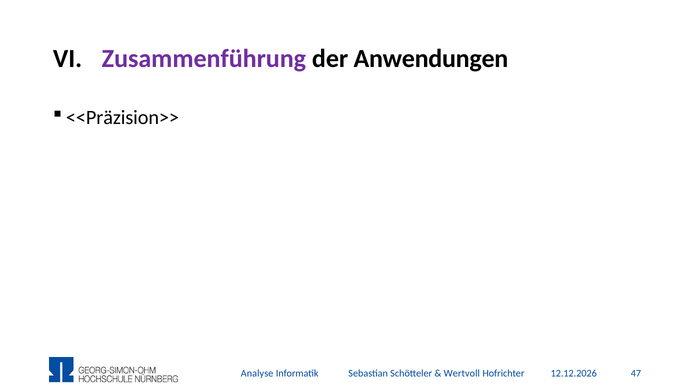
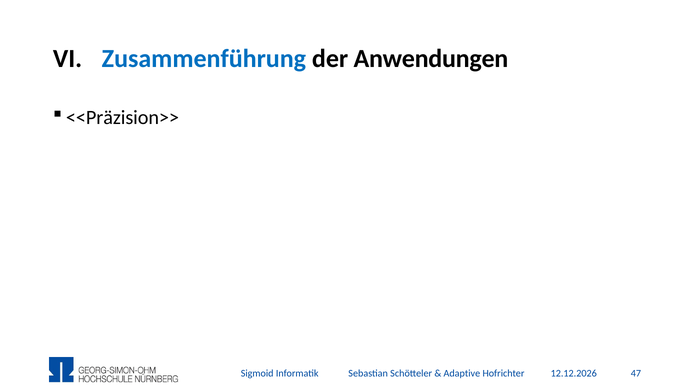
Zusammenführung colour: purple -> blue
Analyse: Analyse -> Sigmoid
Wertvoll: Wertvoll -> Adaptive
